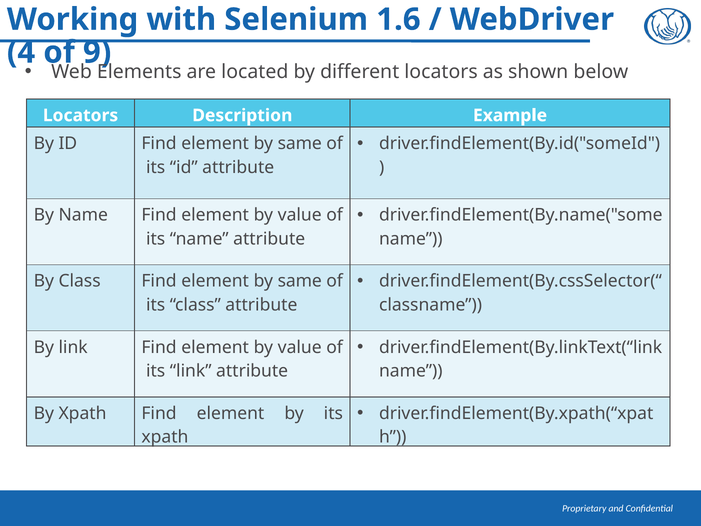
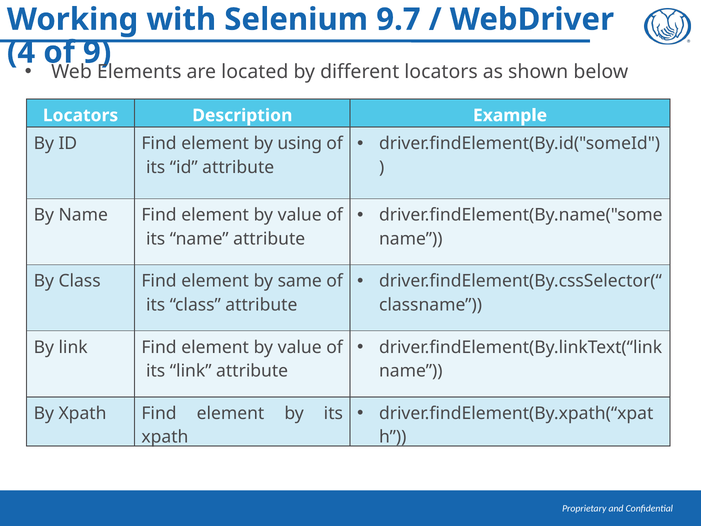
1.6: 1.6 -> 9.7
same at (300, 143): same -> using
